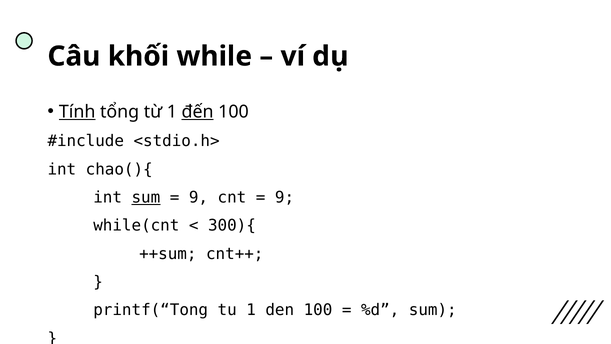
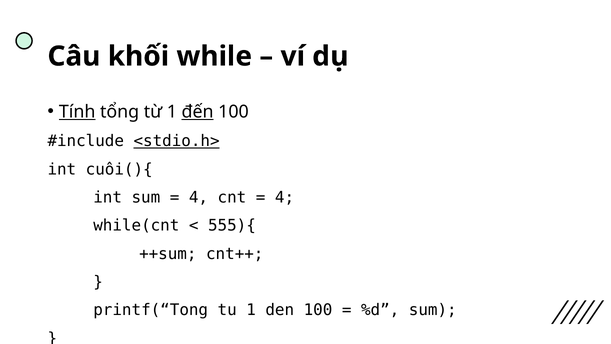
<stdio.h> underline: none -> present
chao(){: chao(){ -> cuối(){
sum at (146, 197) underline: present -> none
9 at (199, 197): 9 -> 4
9 at (285, 197): 9 -> 4
300){: 300){ -> 555){
